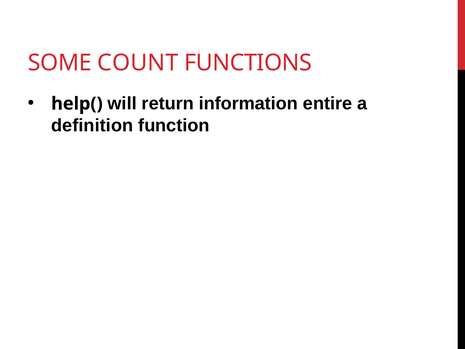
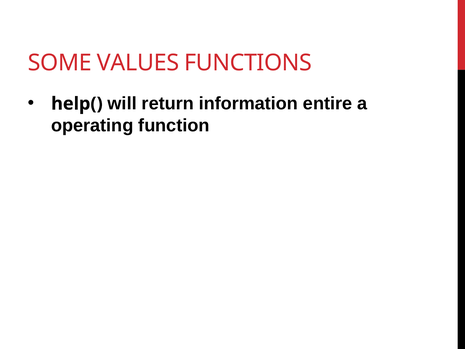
COUNT: COUNT -> VALUES
definition: definition -> operating
